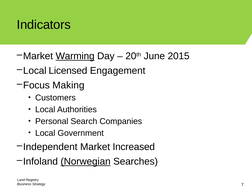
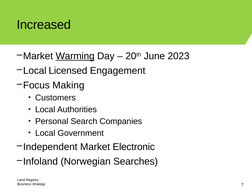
Indicators: Indicators -> Increased
2015: 2015 -> 2023
Increased: Increased -> Electronic
Norwegian underline: present -> none
